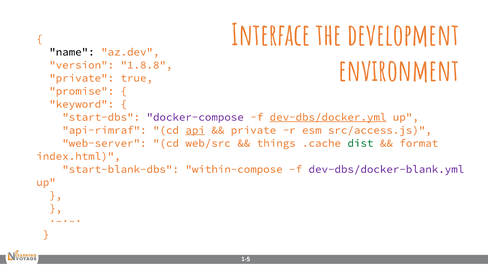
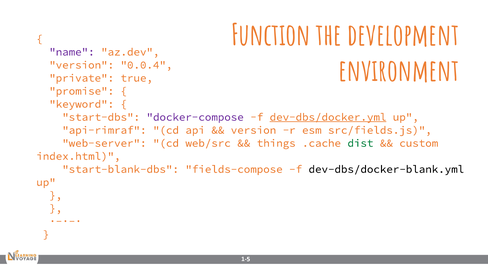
Interface: Interface -> Function
name colour: black -> purple
1.8.8: 1.8.8 -> 0.0.4
api underline: present -> none
private at (253, 130): private -> version
src/access.js: src/access.js -> src/fields.js
format: format -> custom
within-compose: within-compose -> fields-compose
dev-dbs/docker-blank.yml colour: purple -> black
